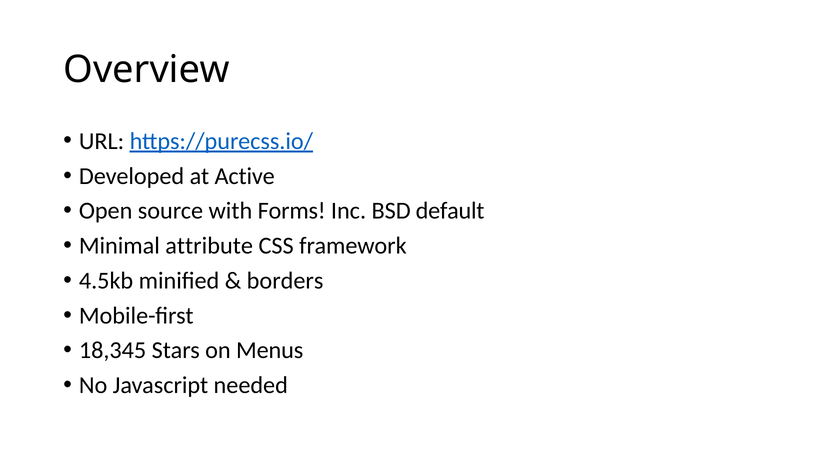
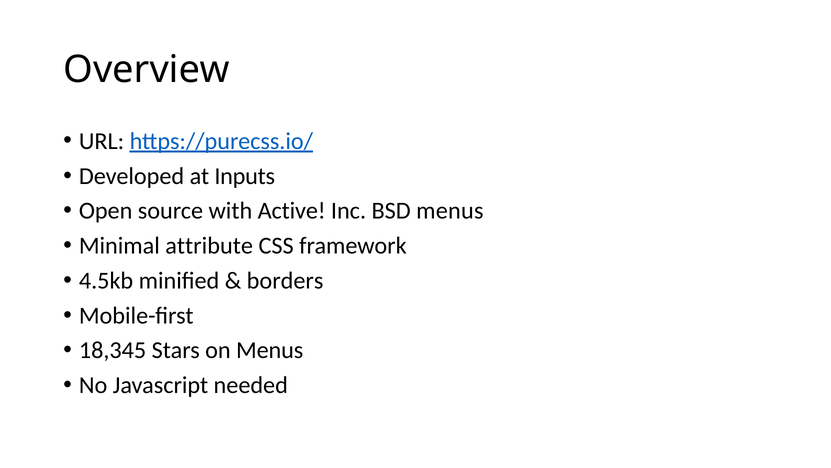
Active: Active -> Inputs
Forms: Forms -> Active
BSD default: default -> menus
